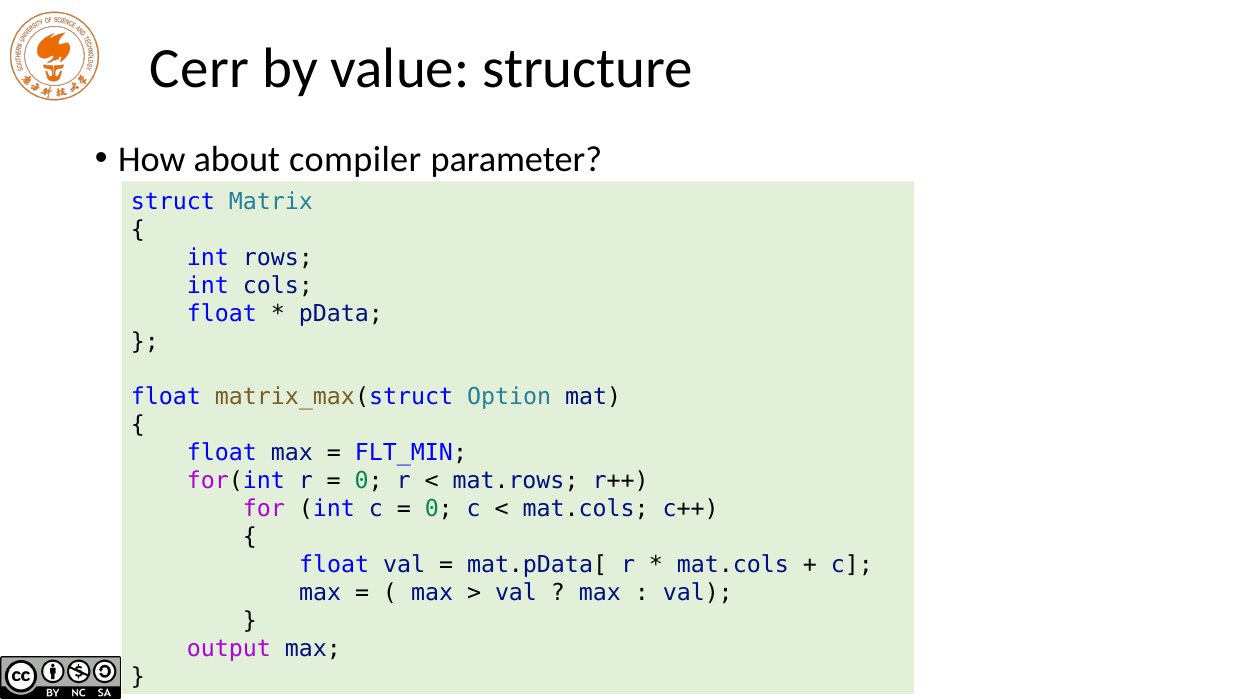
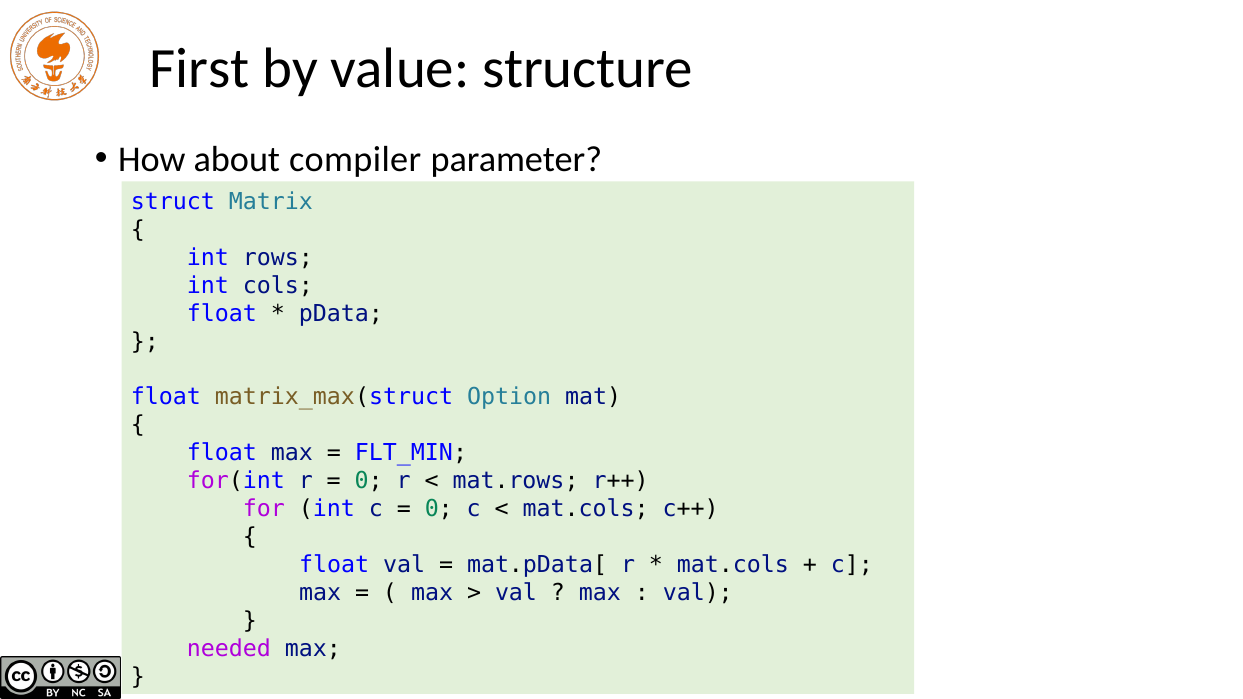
Cerr: Cerr -> First
output: output -> needed
